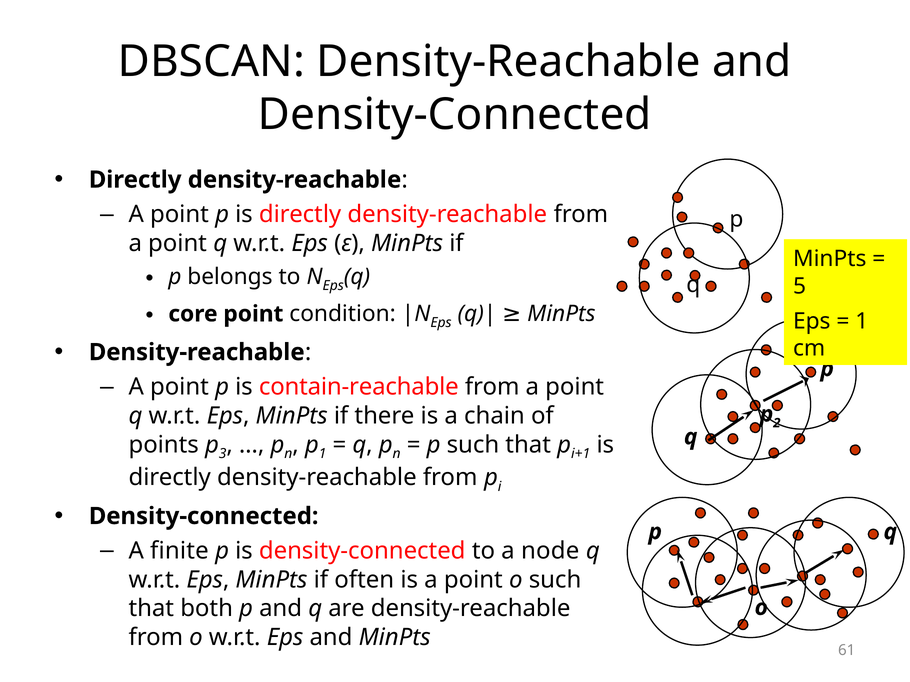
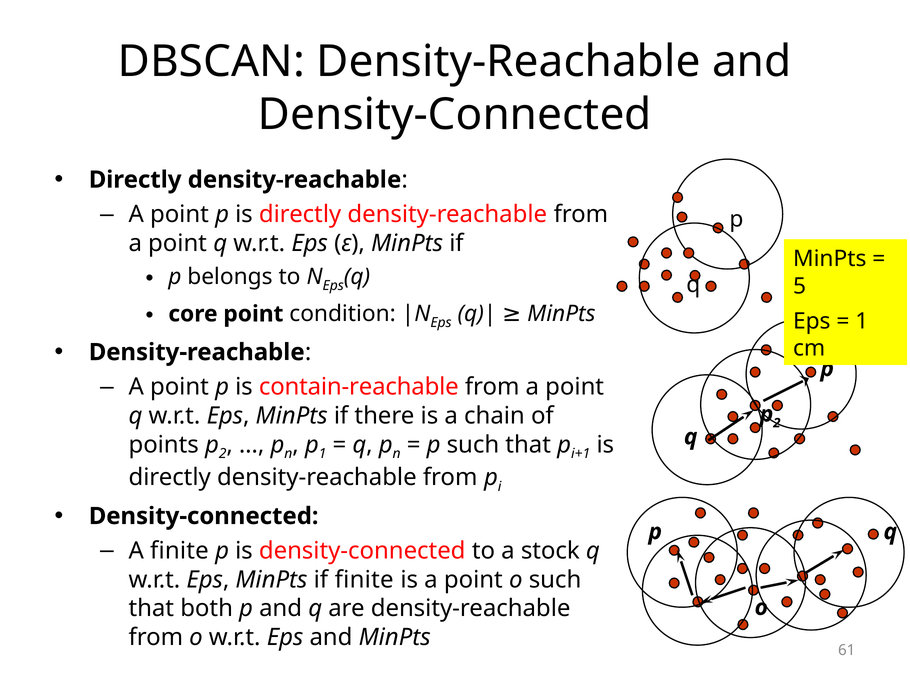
points p 3: 3 -> 2
node: node -> stock
if often: often -> finite
